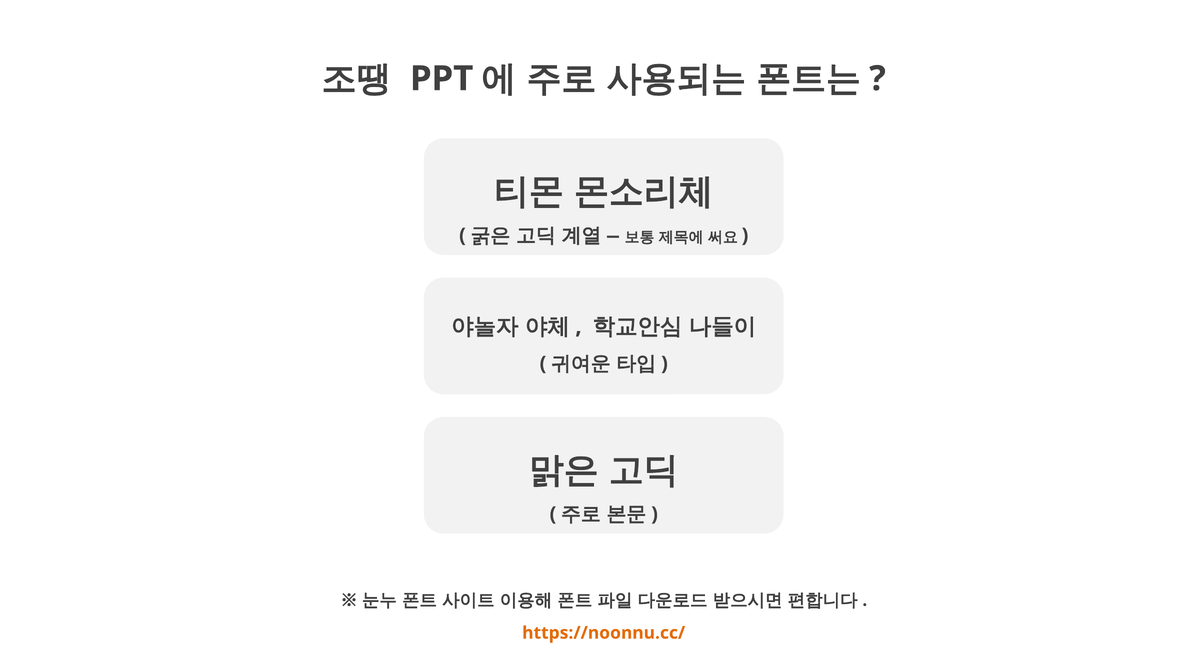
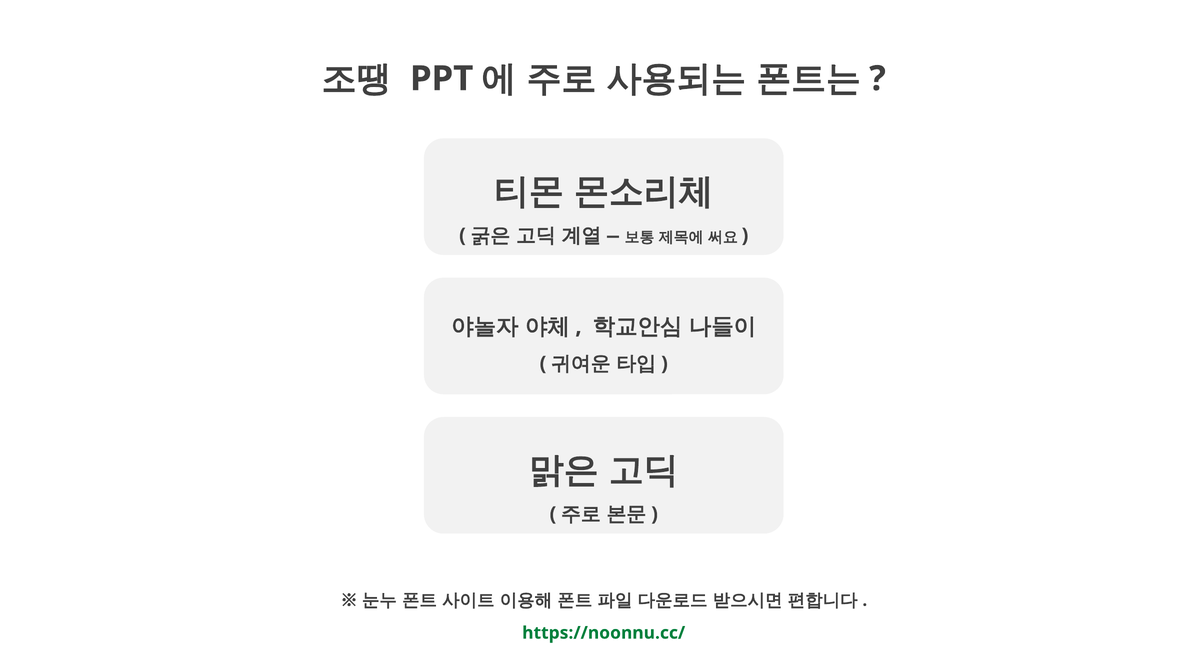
https://noonnu.cc/ colour: orange -> green
